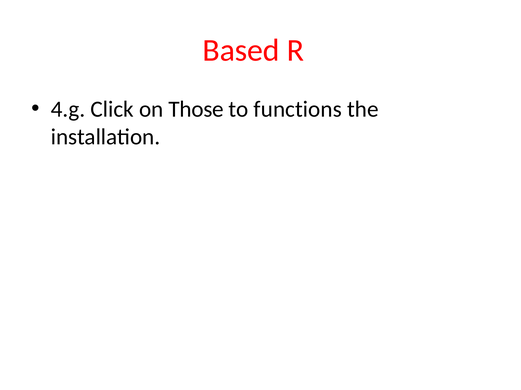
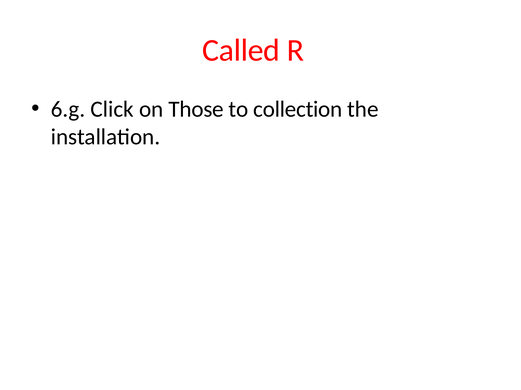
Based: Based -> Called
4.g: 4.g -> 6.g
functions: functions -> collection
